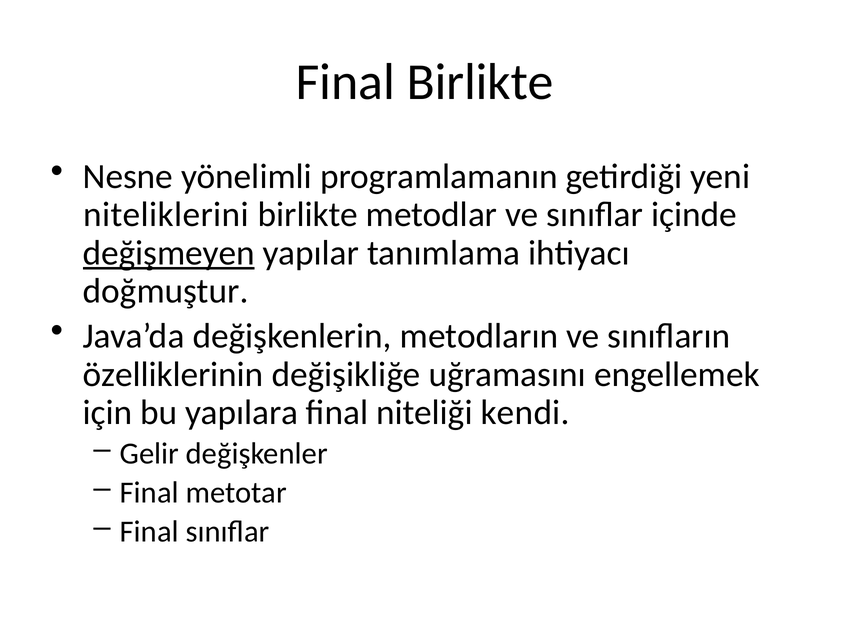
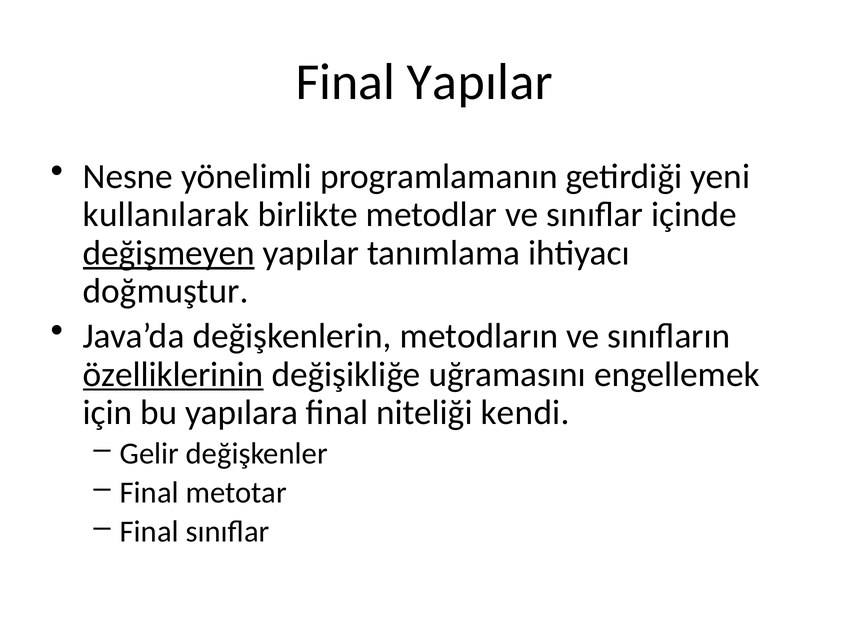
Final Birlikte: Birlikte -> Yapılar
niteliklerini: niteliklerini -> kullanılarak
özelliklerinin underline: none -> present
